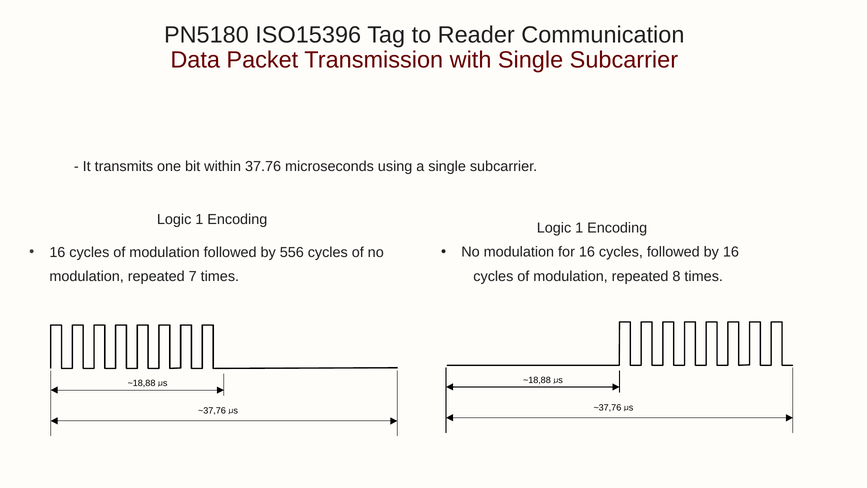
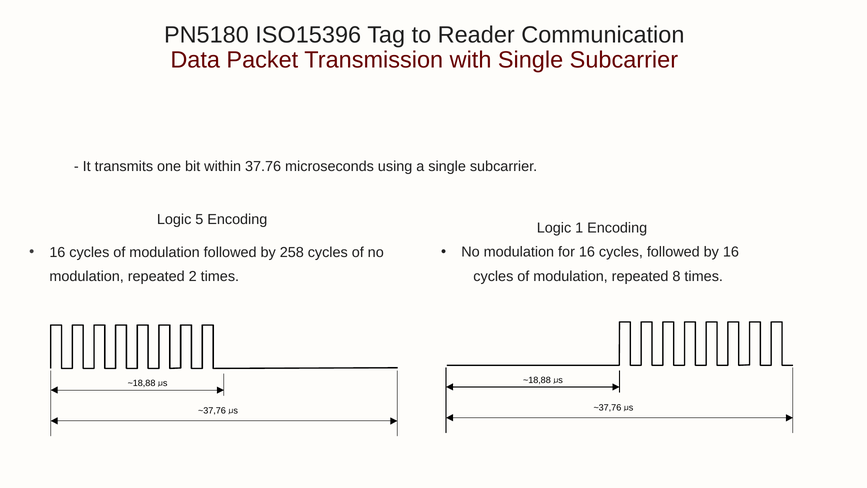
1 at (199, 219): 1 -> 5
556: 556 -> 258
7: 7 -> 2
